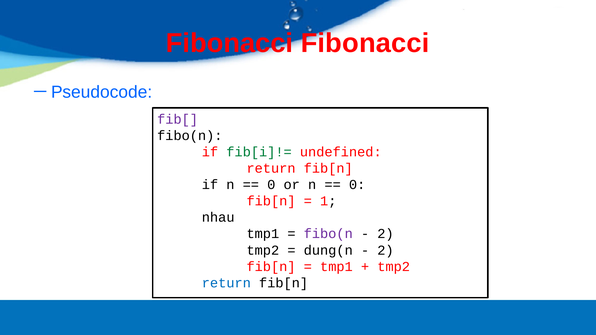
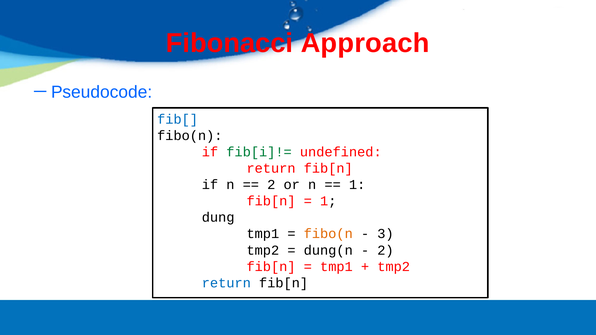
Fibonacci Fibonacci: Fibonacci -> Approach
fib[ colour: purple -> blue
0 at (271, 185): 0 -> 2
0 at (357, 185): 0 -> 1
nhau: nhau -> dung
fibo(n at (328, 234) colour: purple -> orange
2 at (386, 234): 2 -> 3
